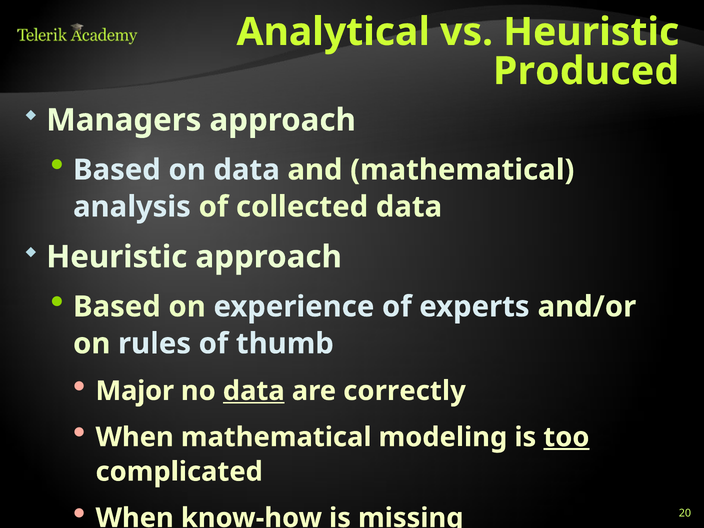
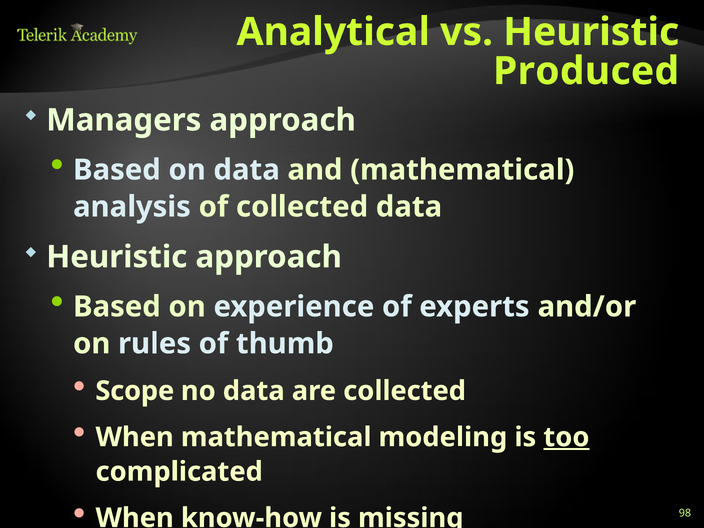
Major: Major -> Scope
data at (254, 391) underline: present -> none
are correctly: correctly -> collected
20: 20 -> 98
